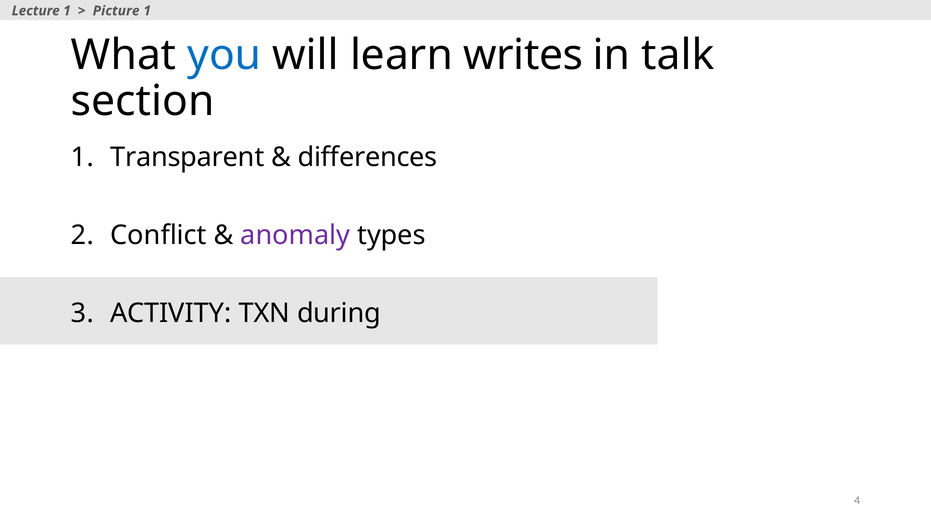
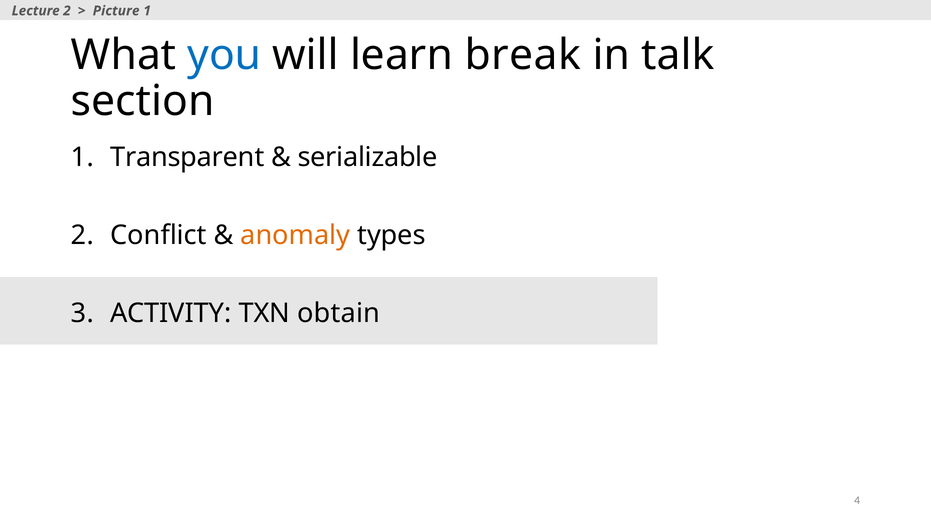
Lecture 1: 1 -> 2
writes: writes -> break
differences: differences -> serializable
anomaly colour: purple -> orange
during: during -> obtain
